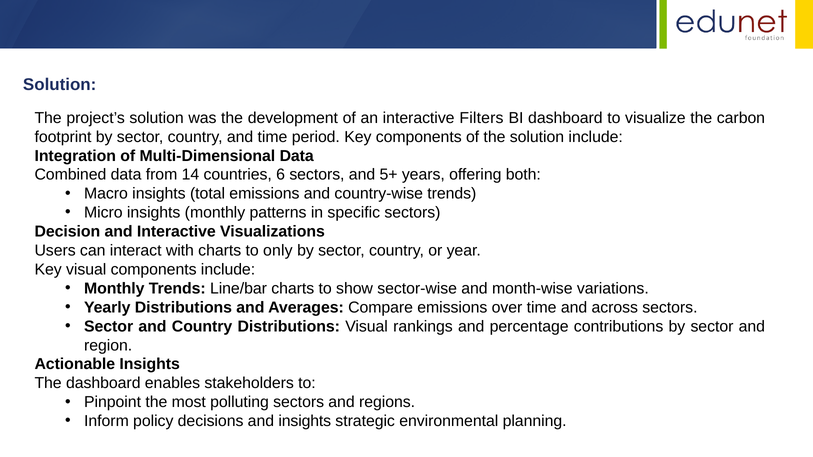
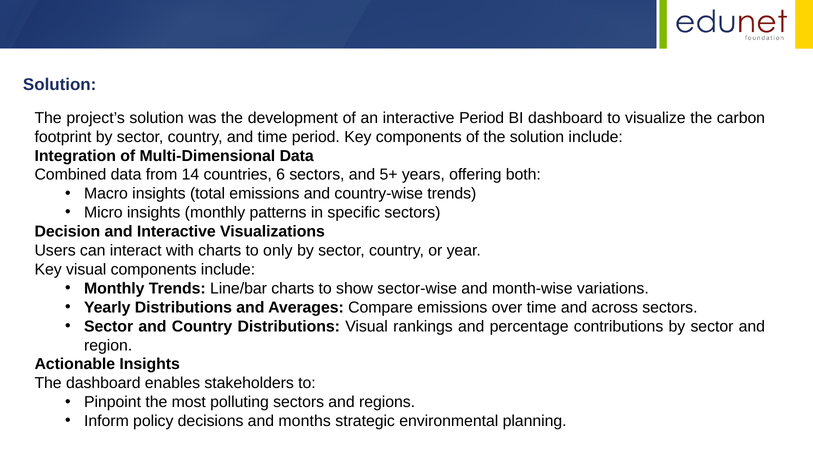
interactive Filters: Filters -> Period
and insights: insights -> months
